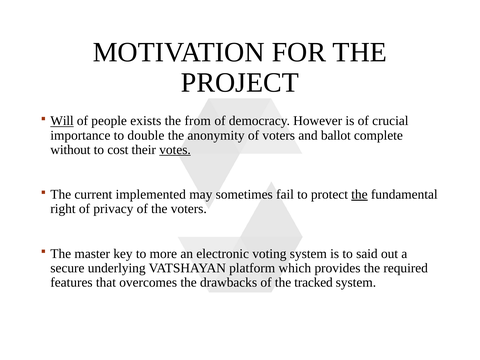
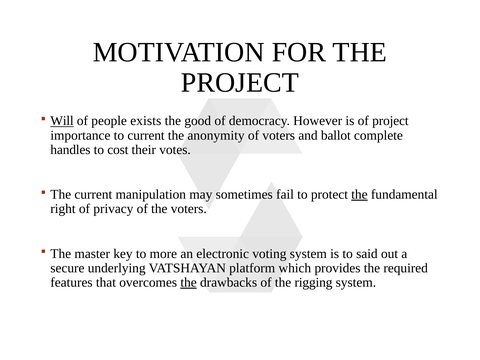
from: from -> good
of crucial: crucial -> project
to double: double -> current
without: without -> handles
votes underline: present -> none
implemented: implemented -> manipulation
the at (189, 282) underline: none -> present
tracked: tracked -> rigging
